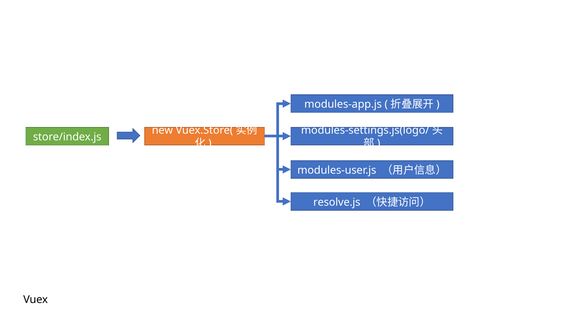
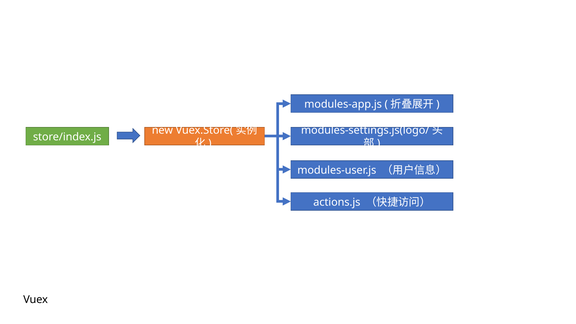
resolve.js: resolve.js -> actions.js
